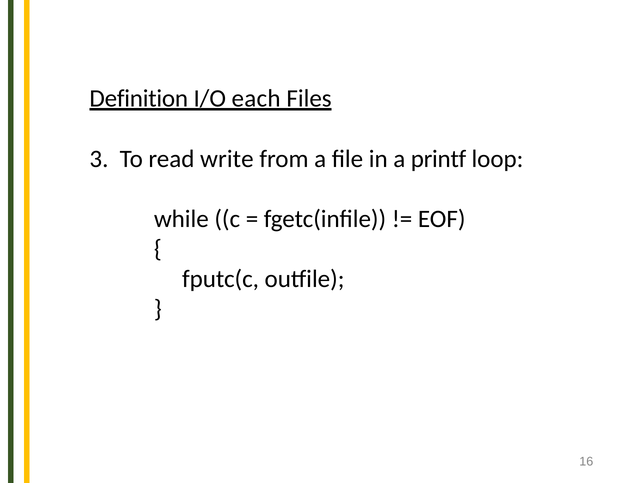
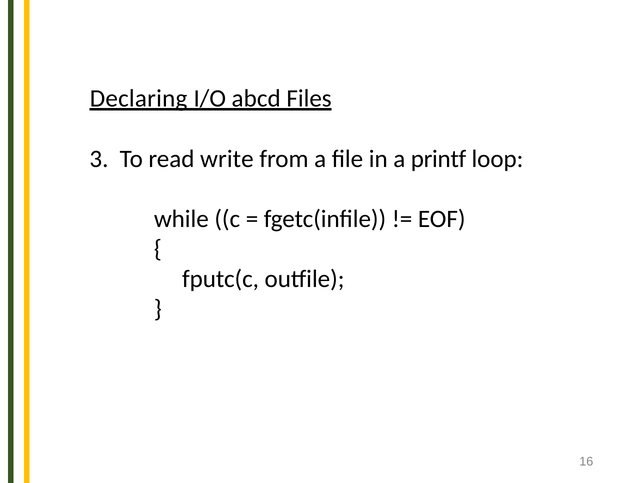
Definition: Definition -> Declaring
each: each -> abcd
